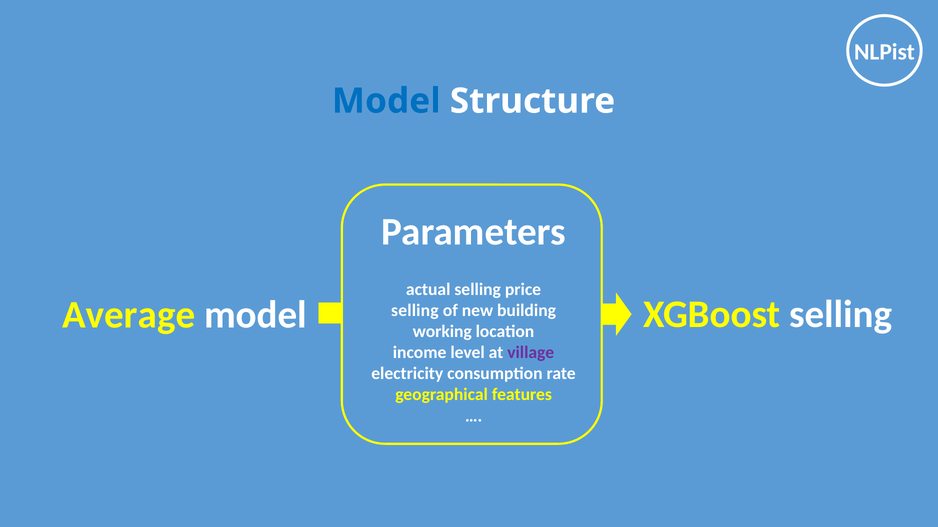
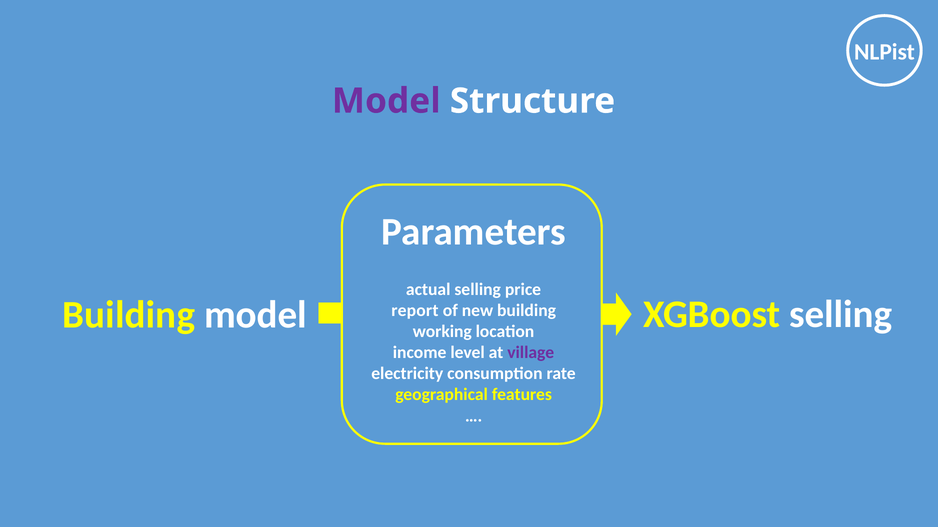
Model at (386, 101) colour: blue -> purple
Average at (129, 315): Average -> Building
selling at (415, 311): selling -> report
